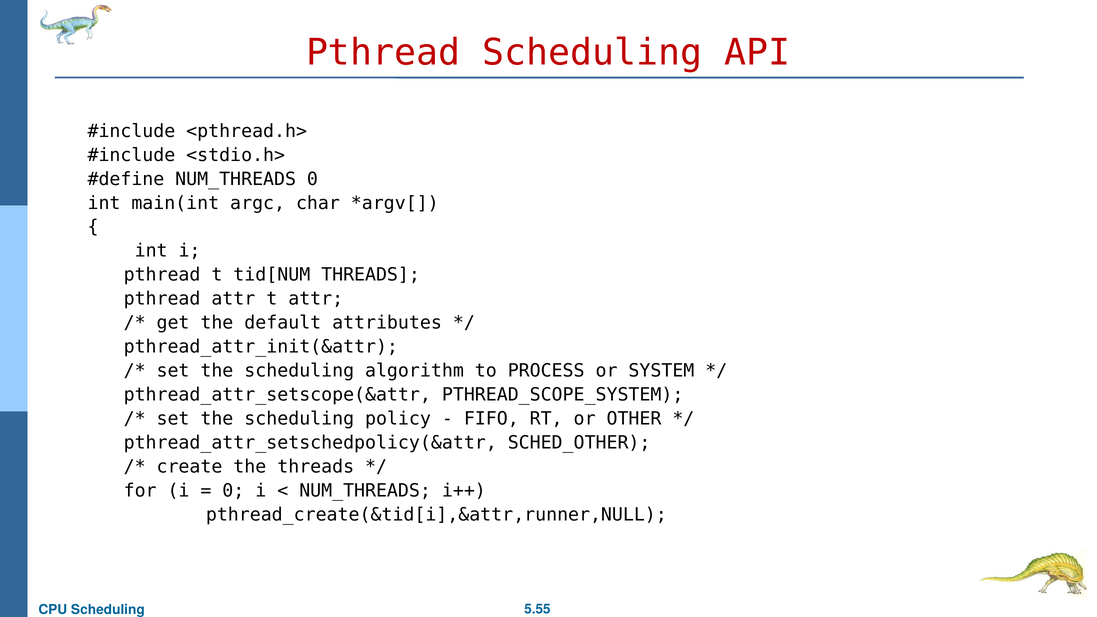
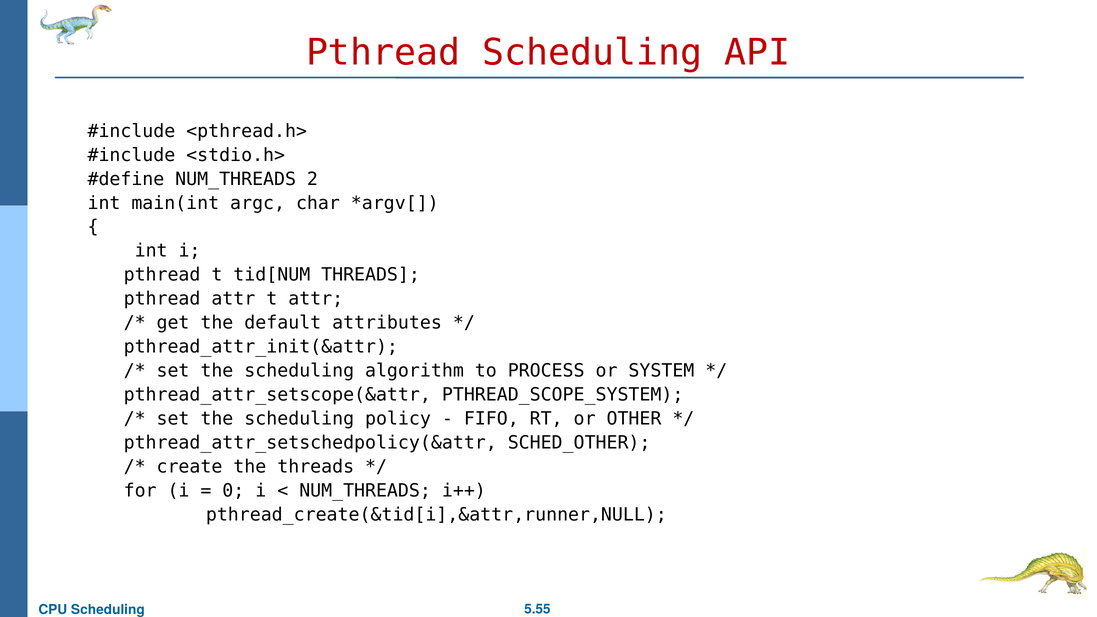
NUM_THREADS 0: 0 -> 2
